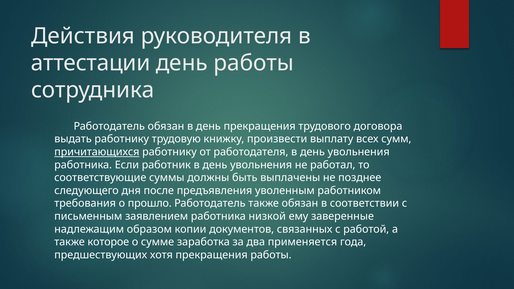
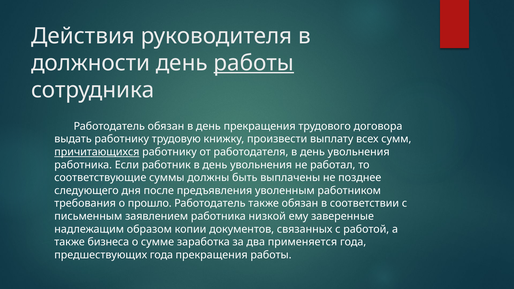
аттестации: аттестации -> должности
работы at (254, 63) underline: none -> present
которое: которое -> бизнеса
предшествующих хотя: хотя -> года
